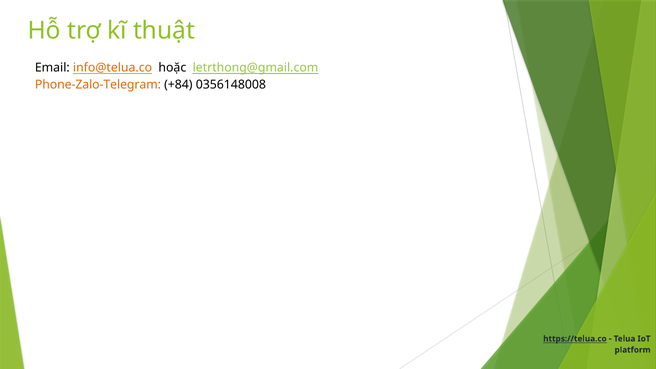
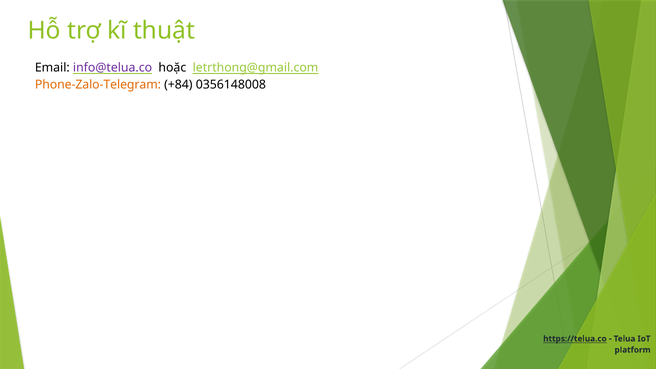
info@telua.co colour: orange -> purple
